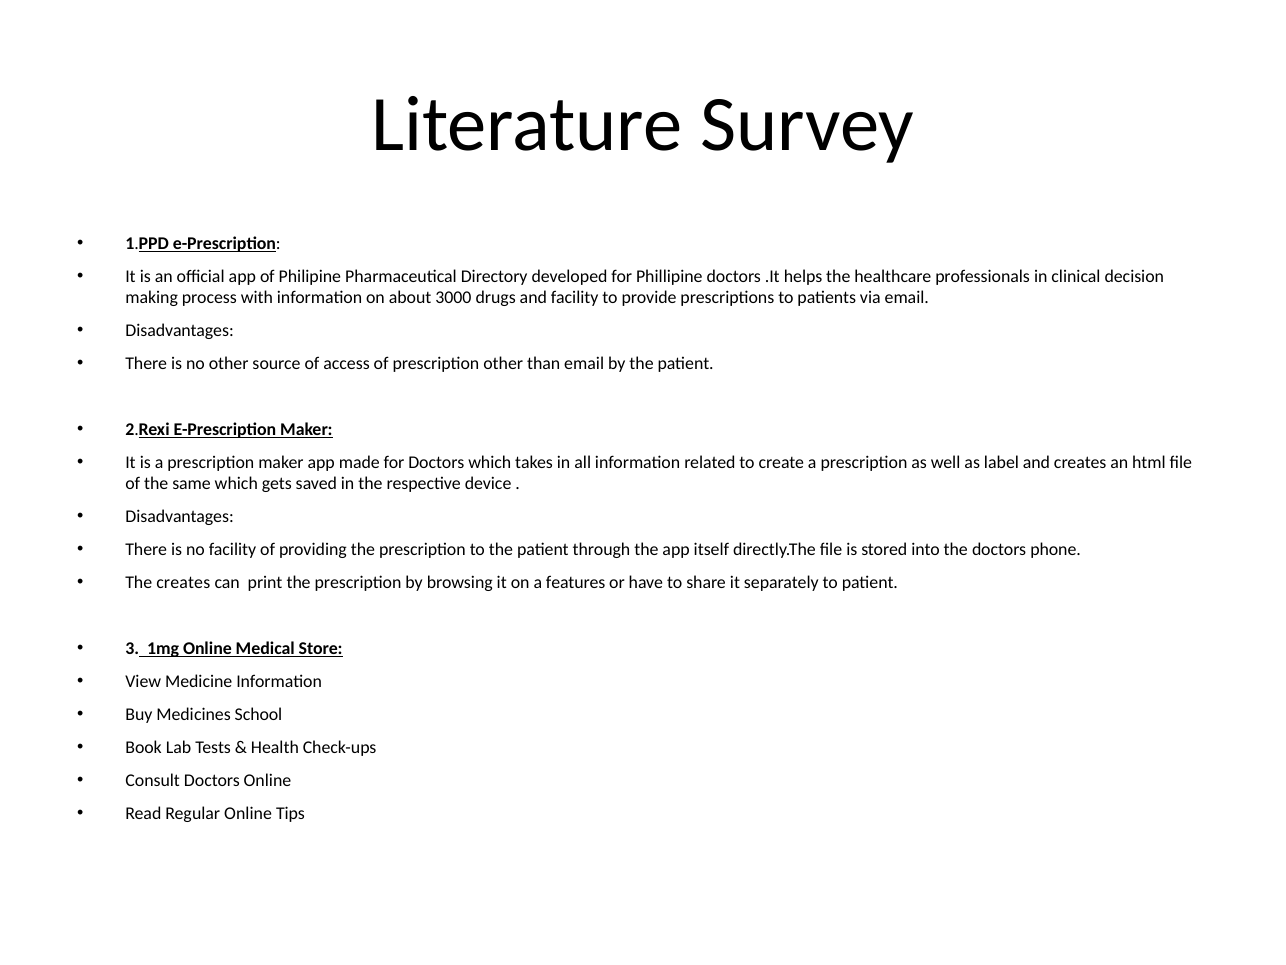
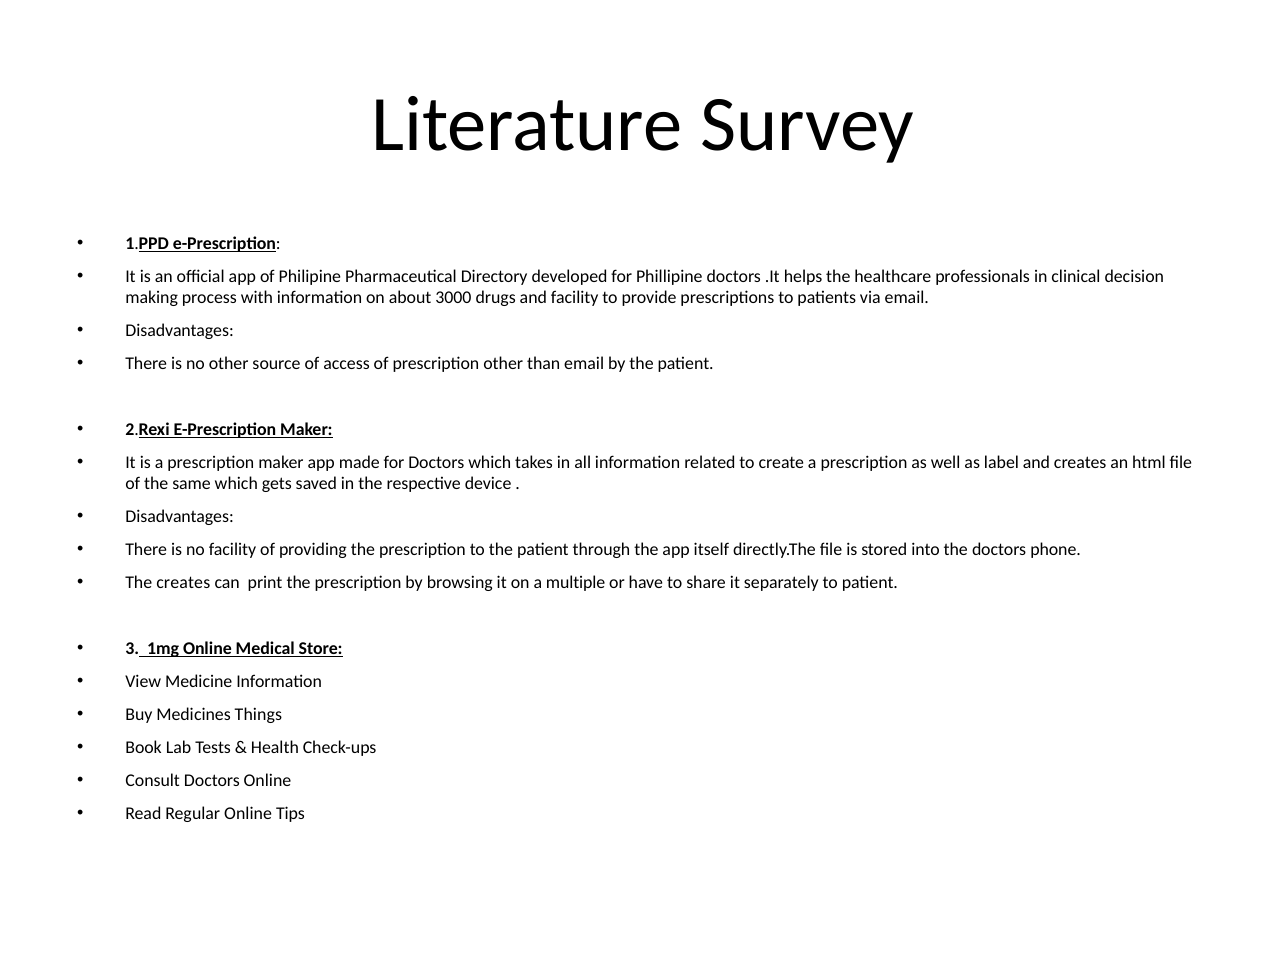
features: features -> multiple
School: School -> Things
